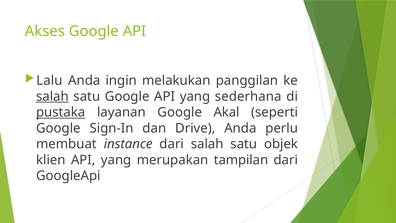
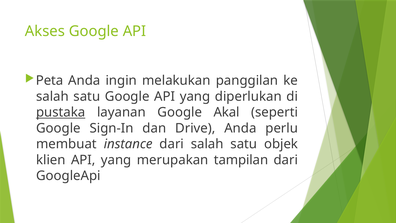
Lalu: Lalu -> Peta
salah at (52, 96) underline: present -> none
sederhana: sederhana -> diperlukan
